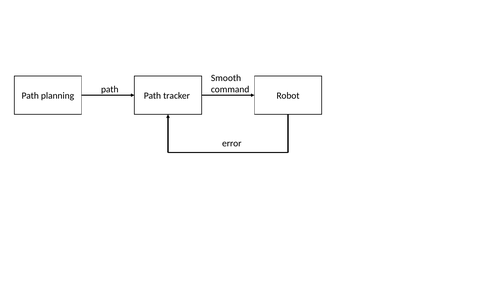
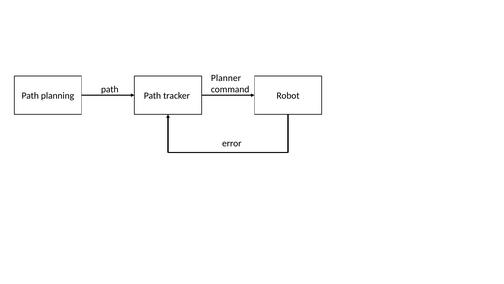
Smooth: Smooth -> Planner
